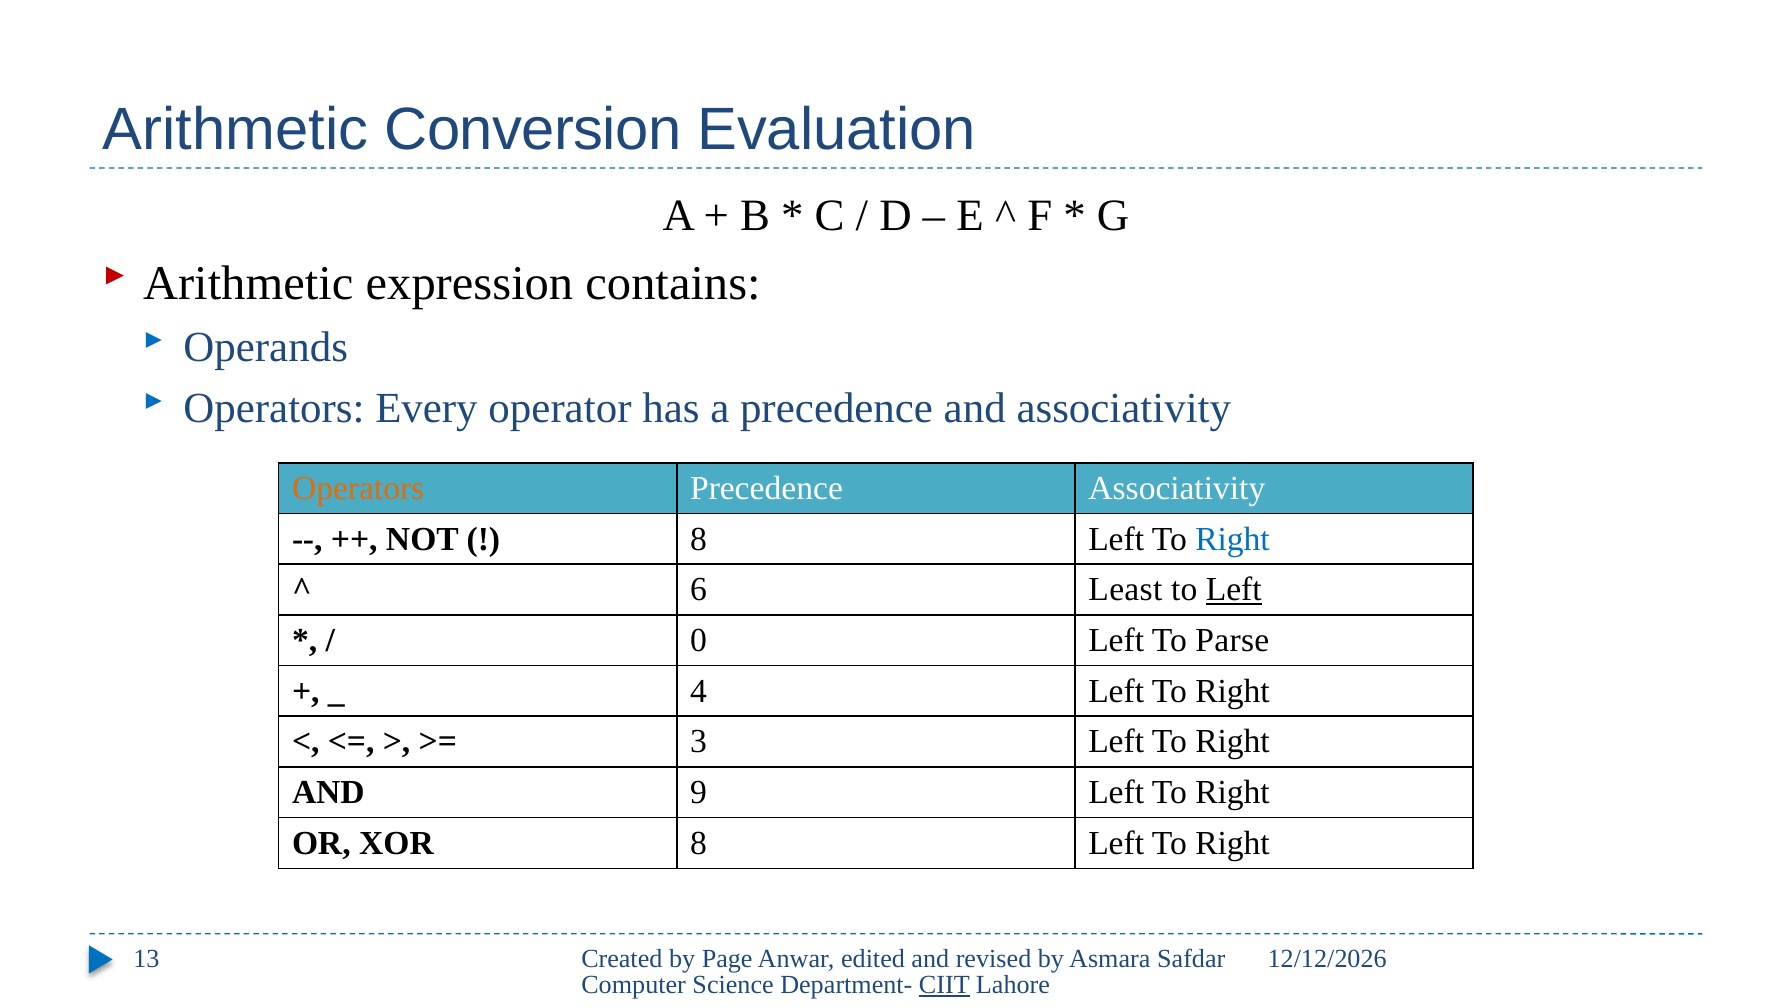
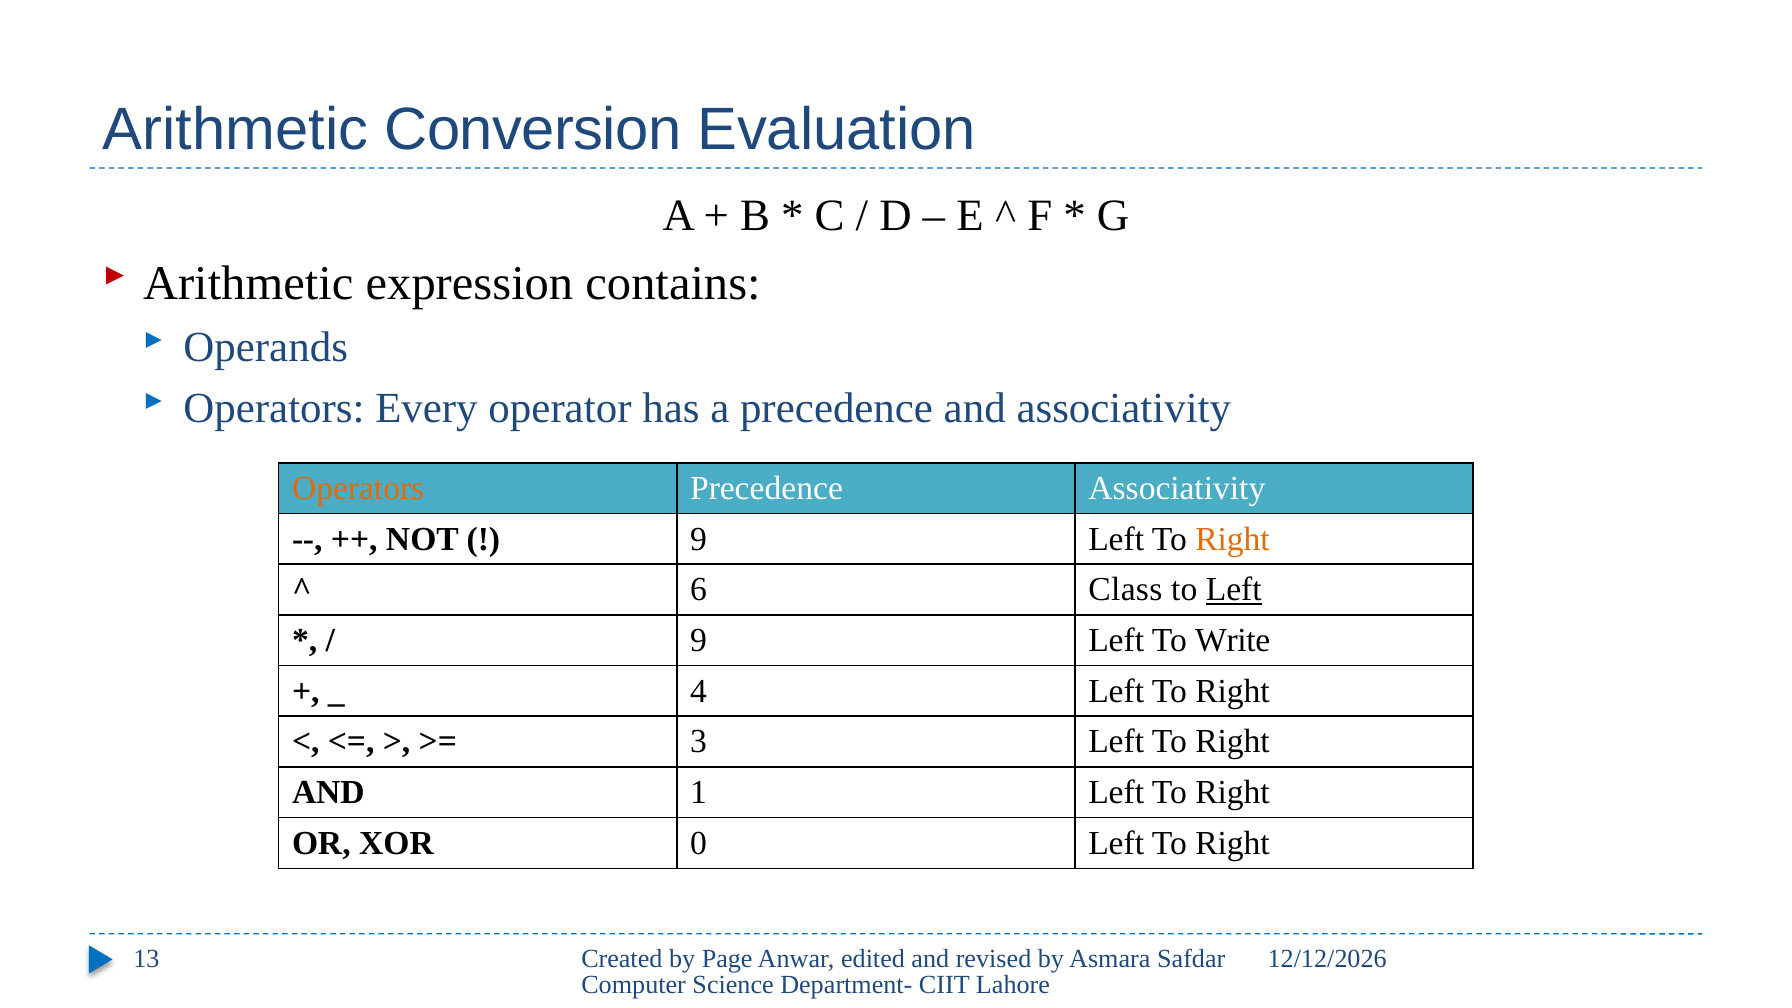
8 at (699, 539): 8 -> 9
Right at (1233, 539) colour: blue -> orange
Least: Least -> Class
0 at (699, 640): 0 -> 9
Parse: Parse -> Write
9: 9 -> 1
XOR 8: 8 -> 0
CIIT underline: present -> none
